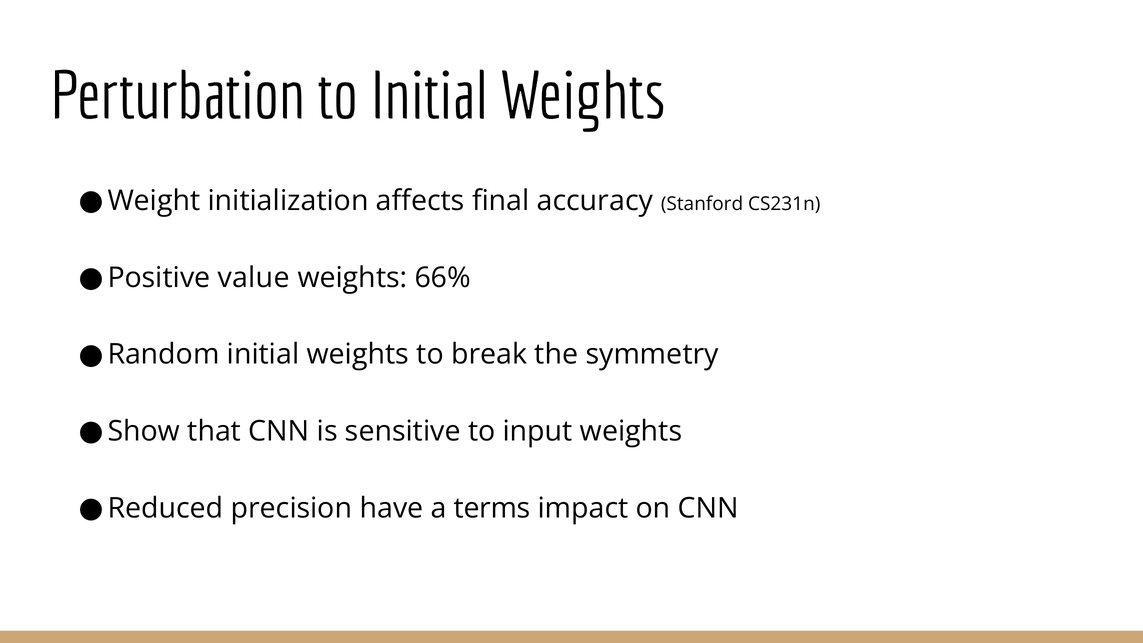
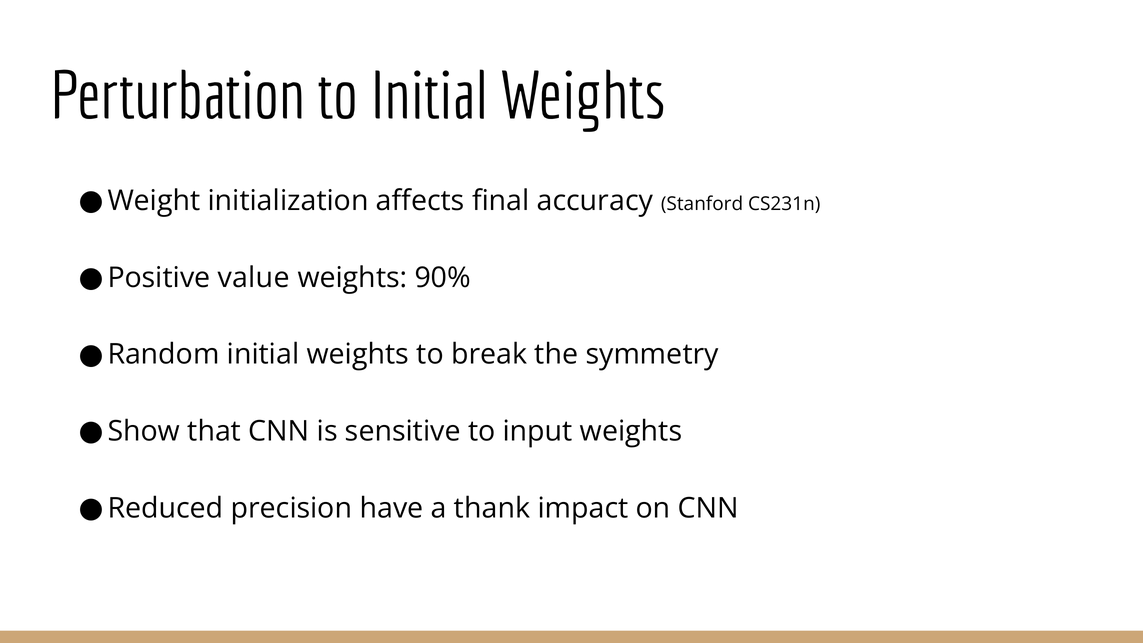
66%: 66% -> 90%
terms: terms -> thank
